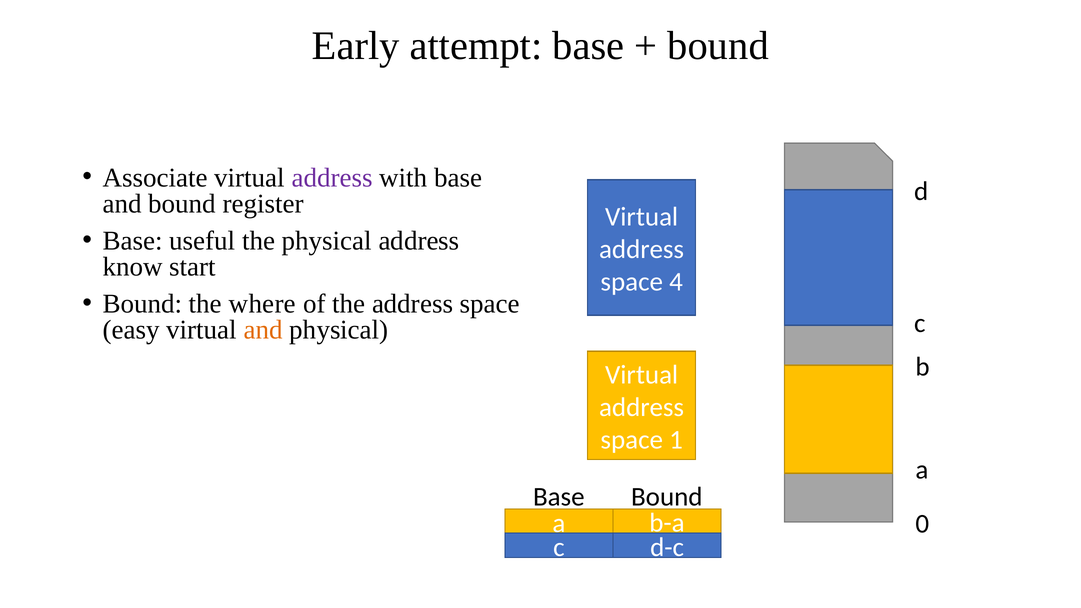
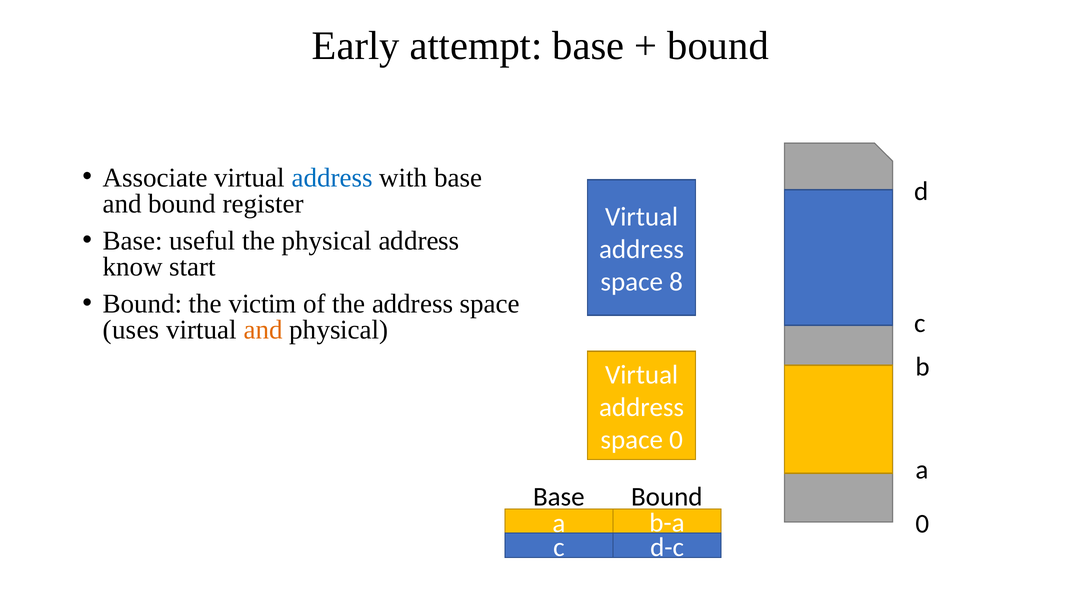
address at (332, 178) colour: purple -> blue
4: 4 -> 8
where: where -> victim
easy: easy -> uses
space 1: 1 -> 0
